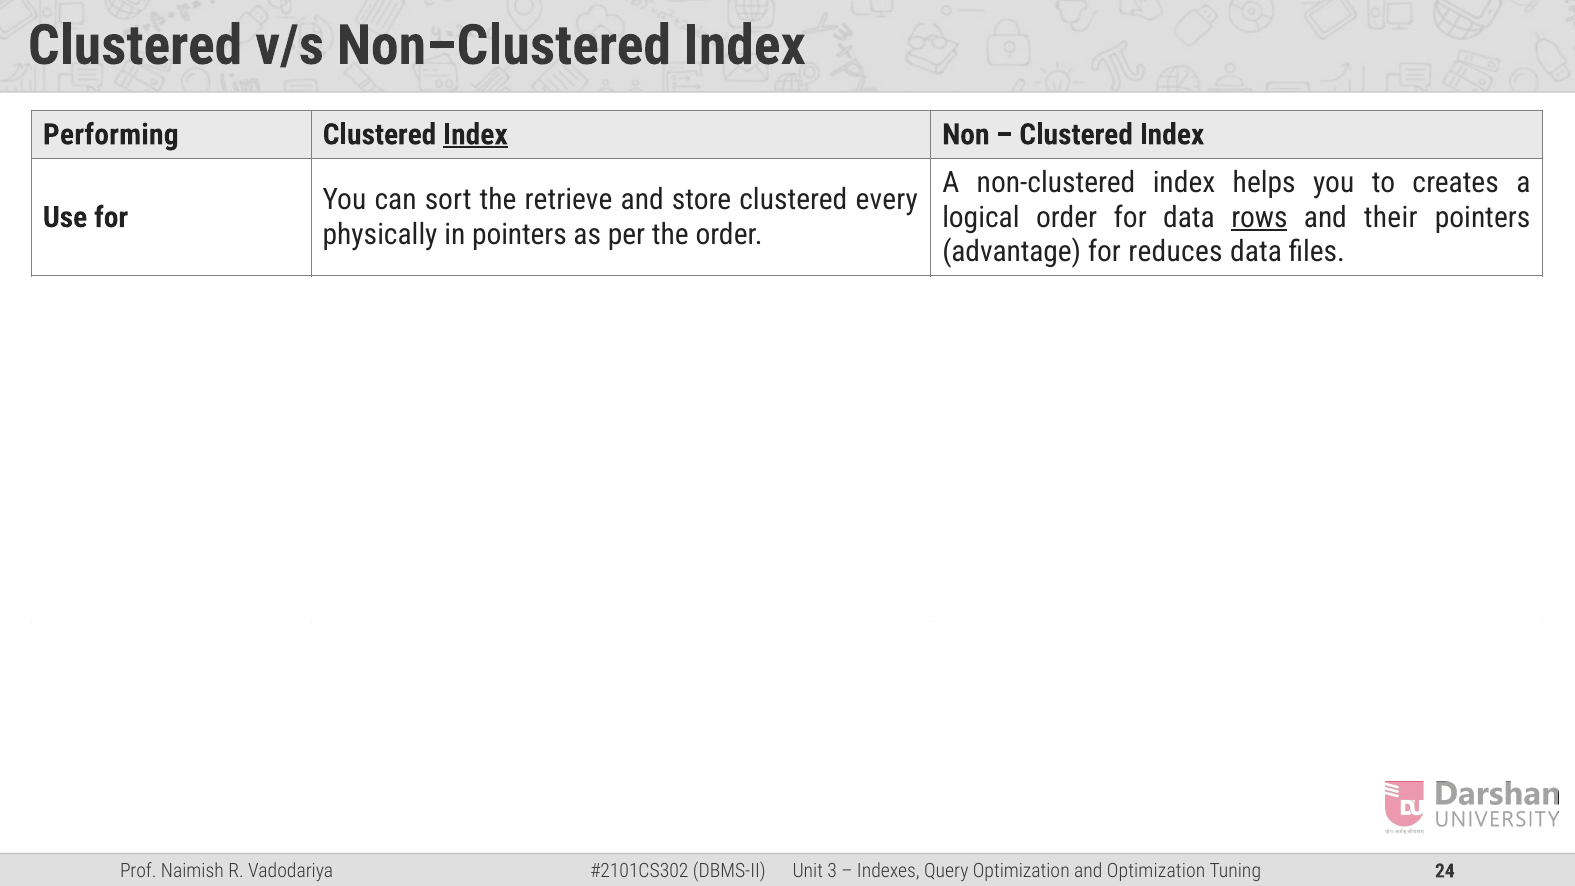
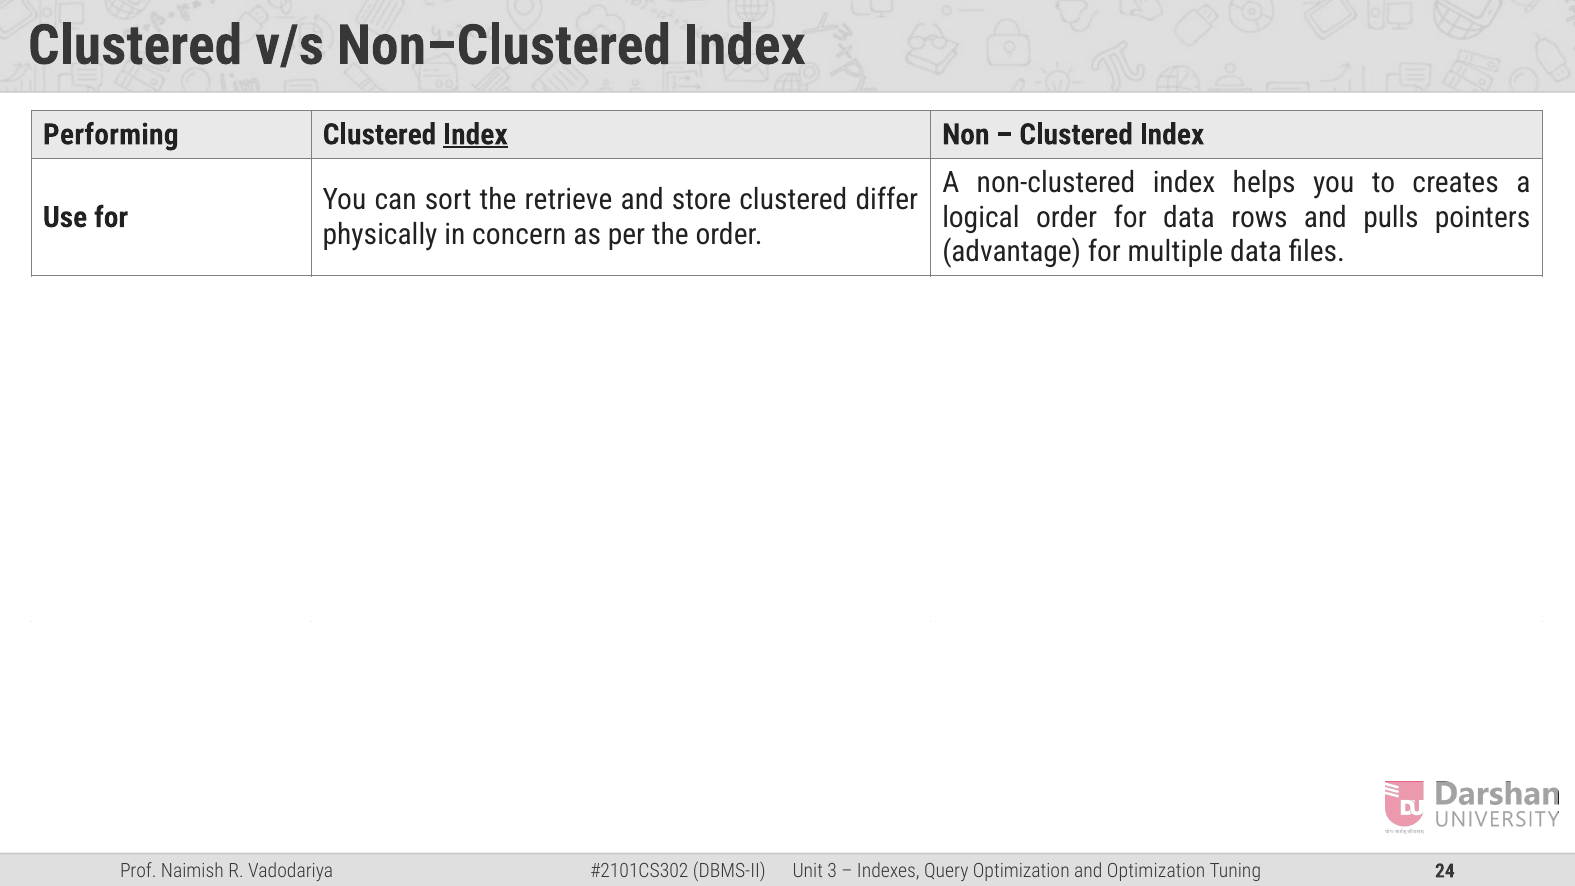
every: every -> differ
rows underline: present -> none
their: their -> pulls
in pointers: pointers -> concern
reduces: reduces -> multiple
